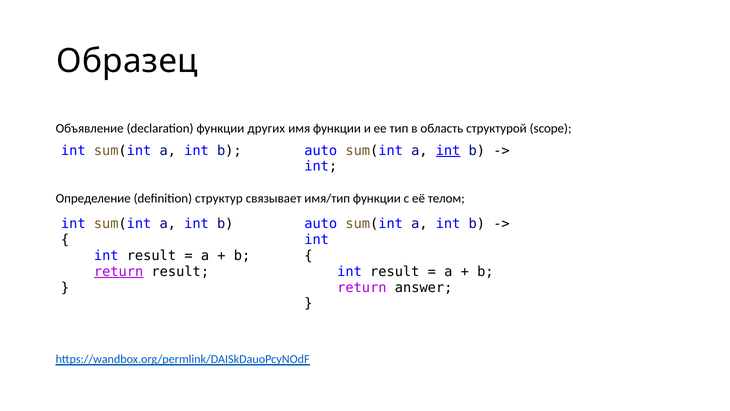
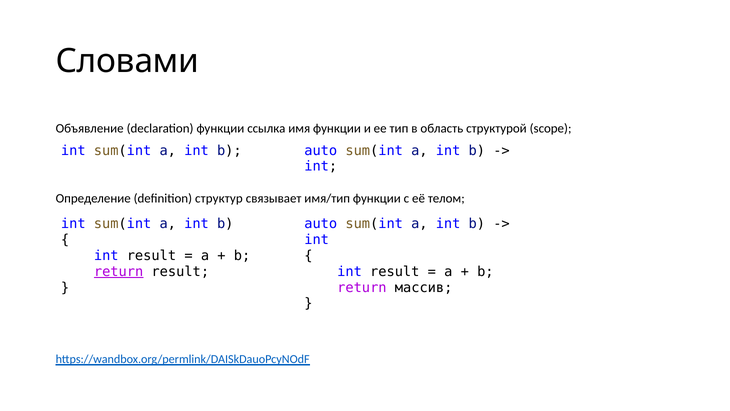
Образец: Образец -> Словами
других: других -> ссылка
int at (448, 150) underline: present -> none
answer: answer -> массив
